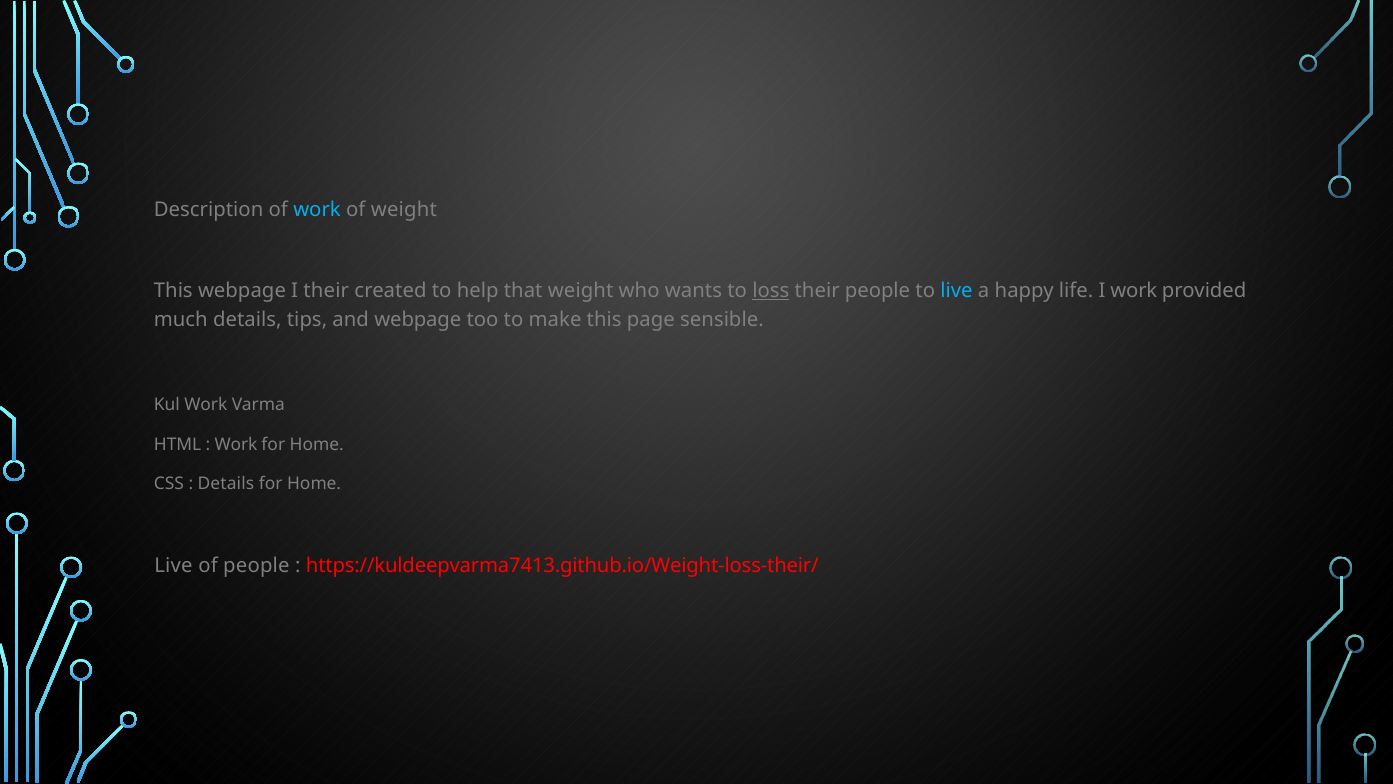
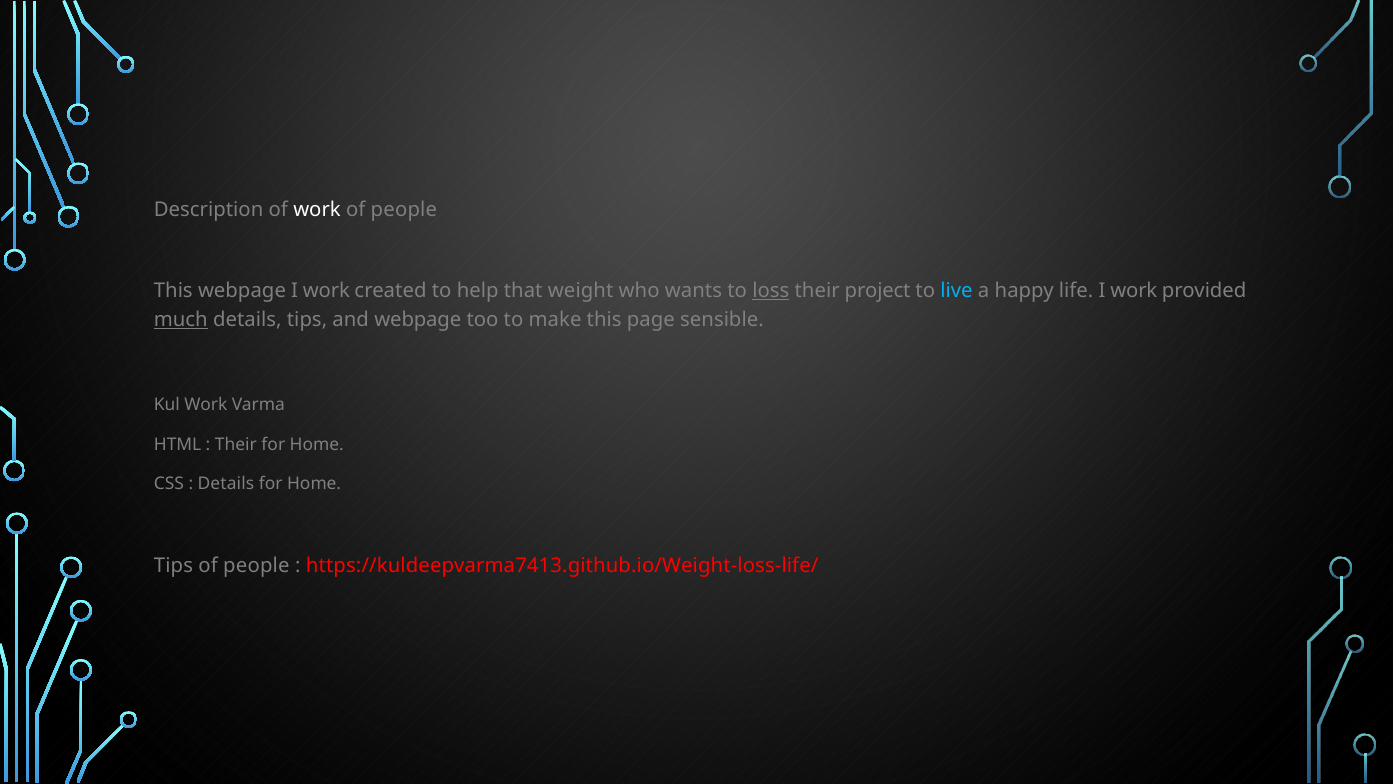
work at (317, 209) colour: light blue -> white
weight at (404, 209): weight -> people
webpage I their: their -> work
their people: people -> project
much underline: none -> present
Work at (236, 444): Work -> Their
Live at (173, 566): Live -> Tips
https://kuldeepvarma7413.github.io/Weight-loss-their/: https://kuldeepvarma7413.github.io/Weight-loss-their/ -> https://kuldeepvarma7413.github.io/Weight-loss-life/
